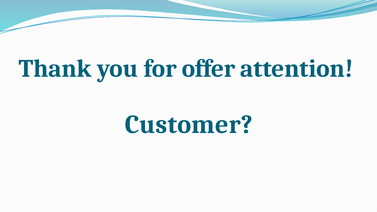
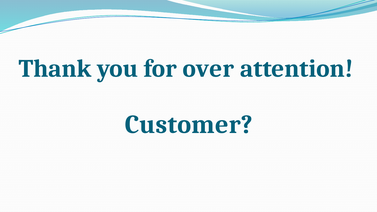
offer: offer -> over
